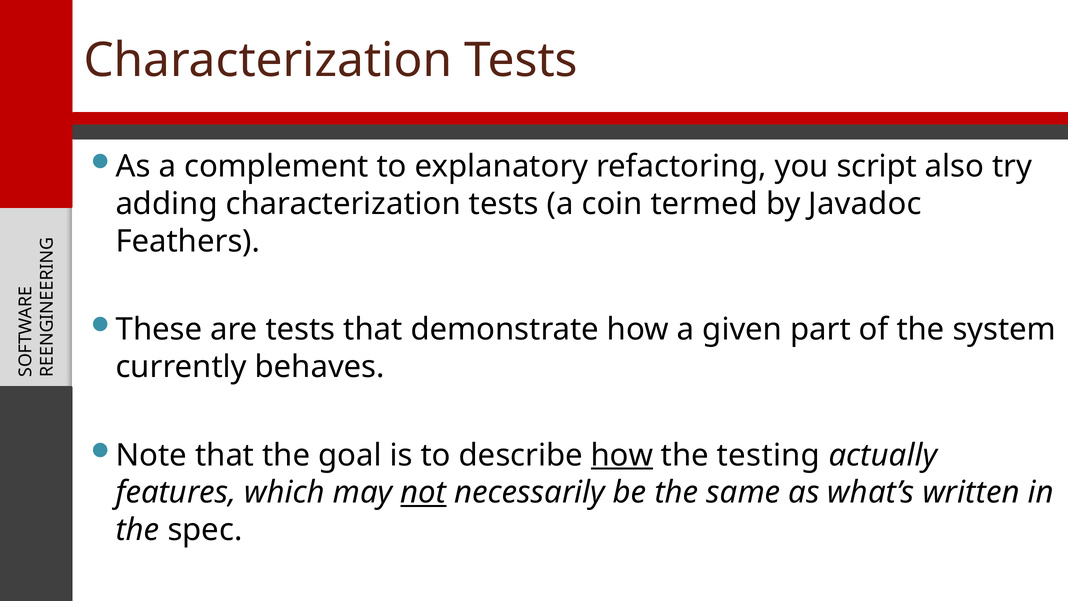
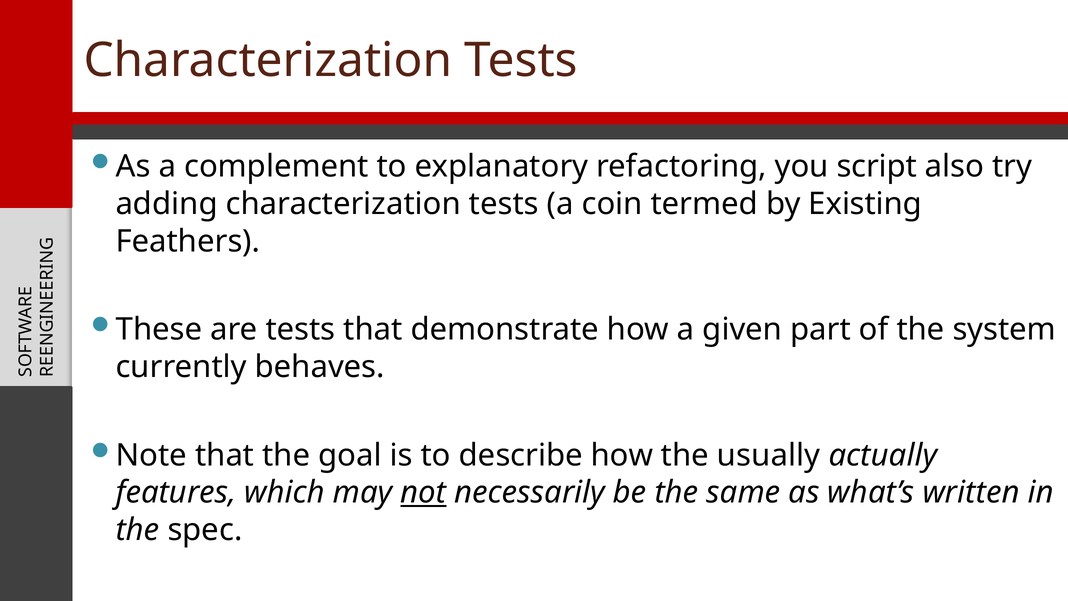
by Javadoc: Javadoc -> Existing
how at (622, 455) underline: present -> none
the testing: testing -> usually
